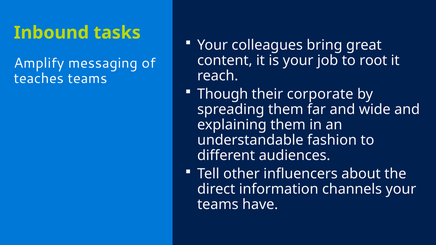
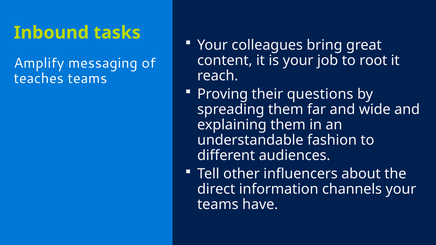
Though: Though -> Proving
corporate: corporate -> questions
